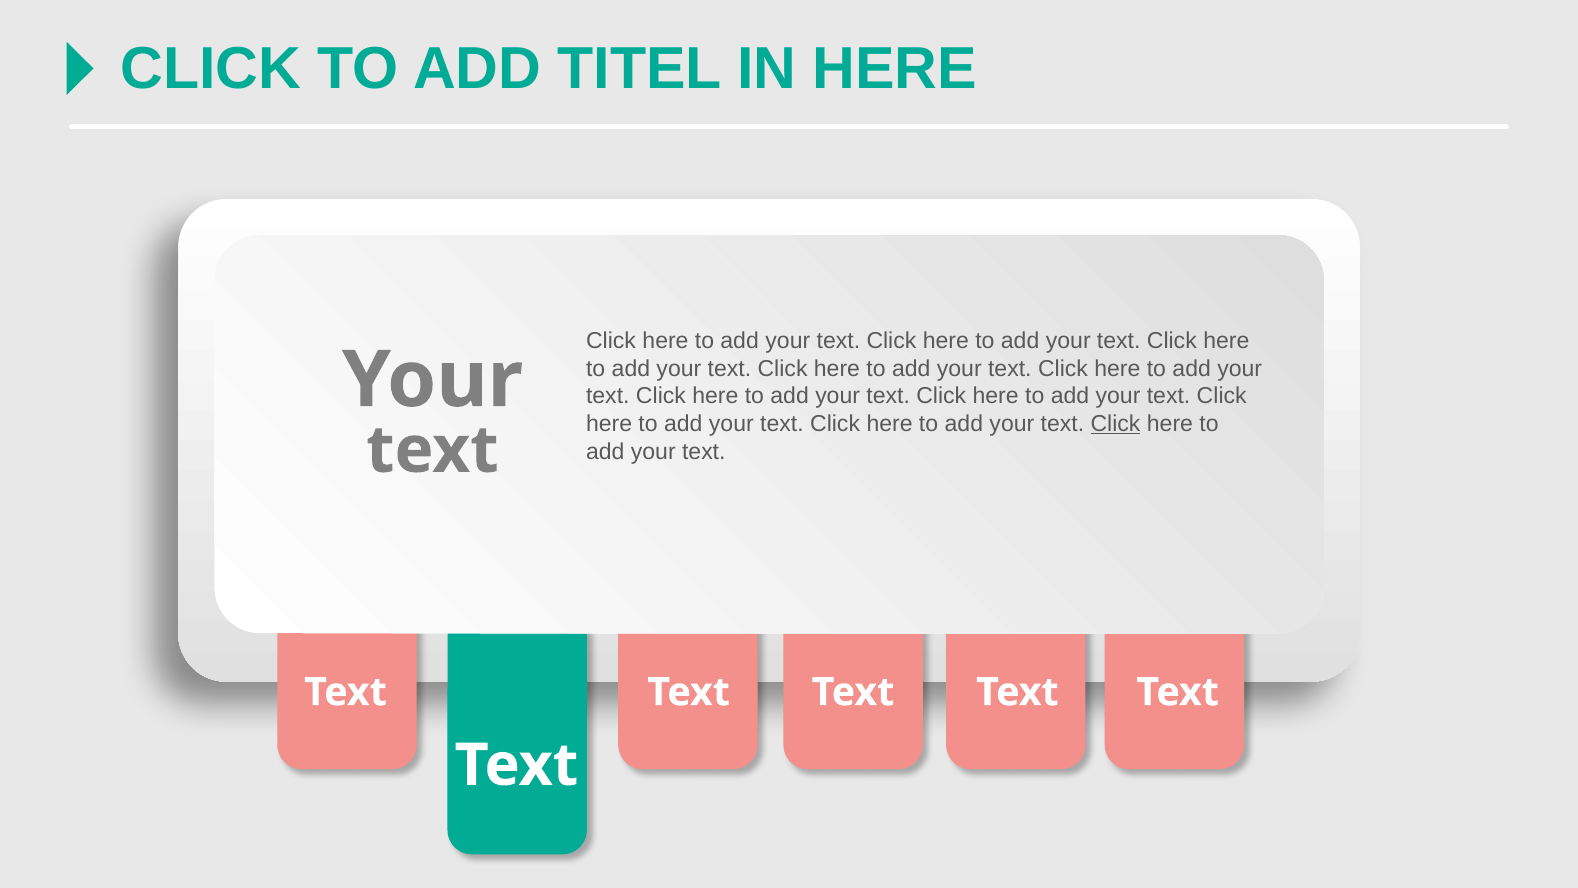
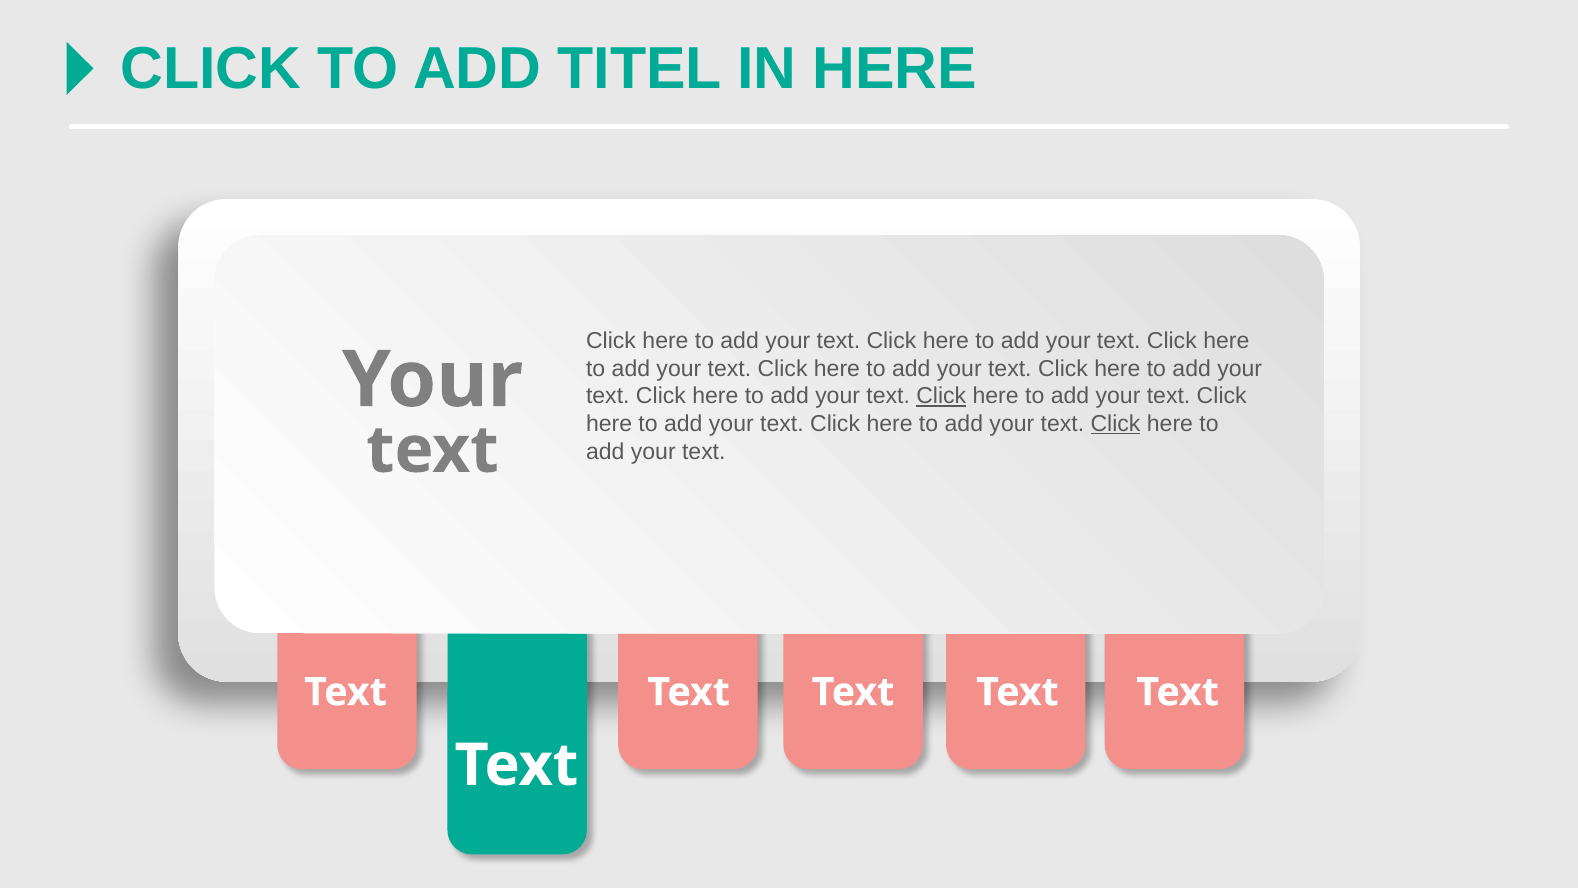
Click at (941, 396) underline: none -> present
